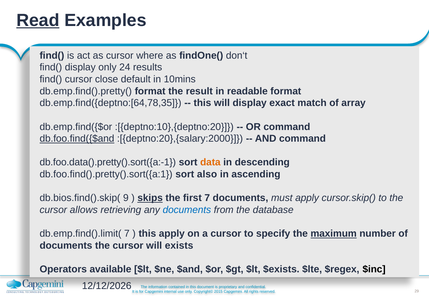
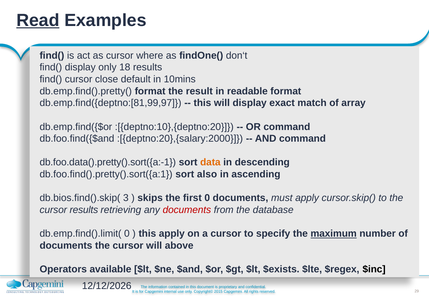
24: 24 -> 18
db.emp.find({deptno:[64,78,35: db.emp.find({deptno:[64,78,35 -> db.emp.find({deptno:[81,99,97
db.foo.find({$and underline: present -> none
9: 9 -> 3
skips underline: present -> none
first 7: 7 -> 0
cursor allows: allows -> results
documents at (187, 210) colour: blue -> red
db.emp.find().limit( 7: 7 -> 0
exists: exists -> above
